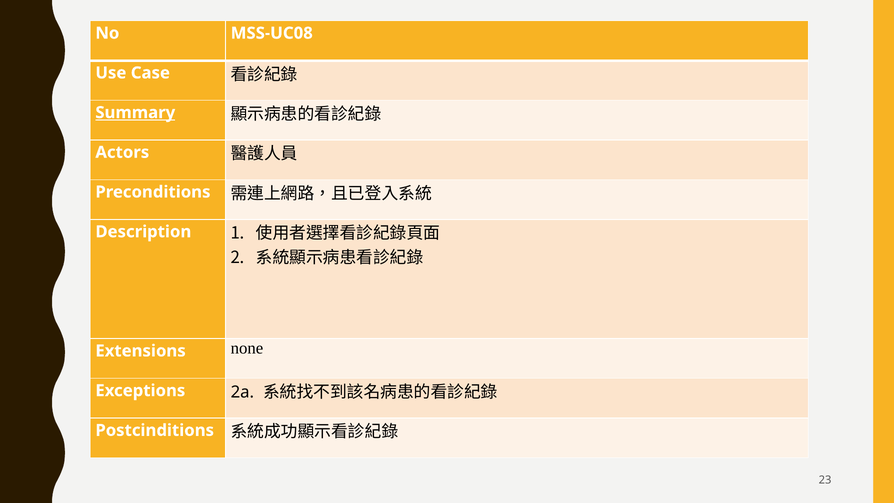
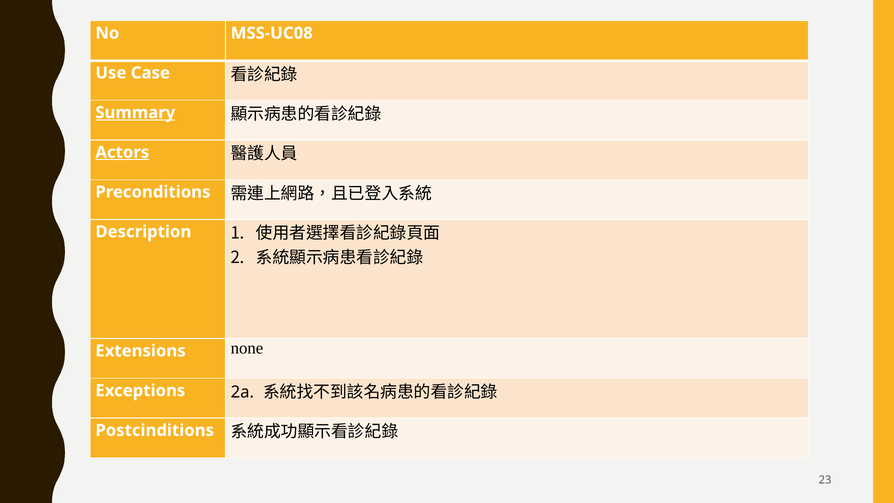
Actors underline: none -> present
